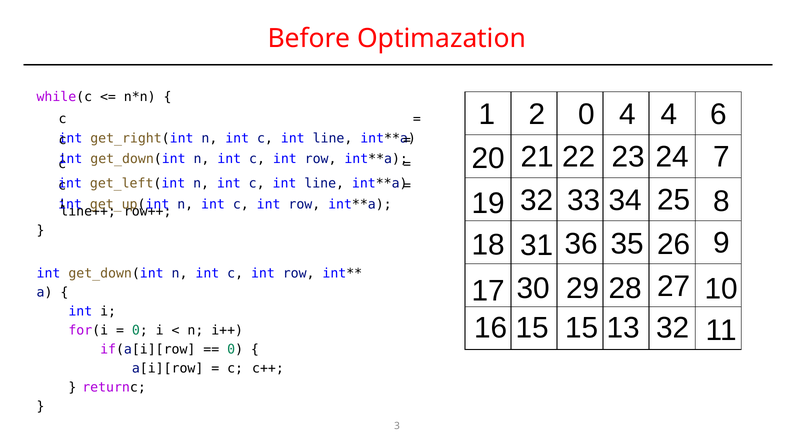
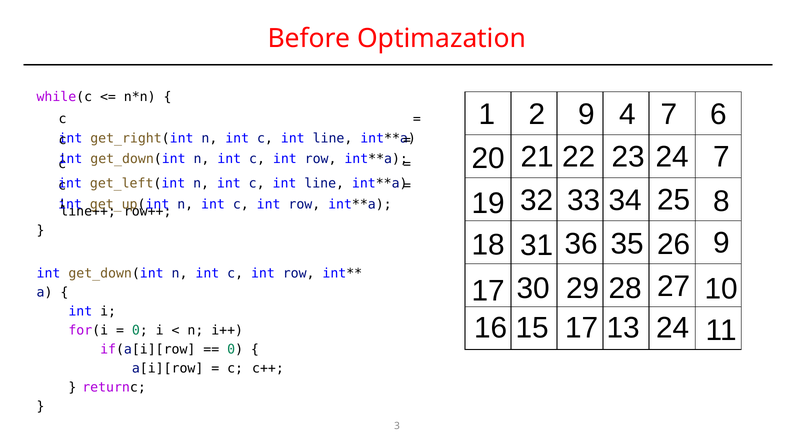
2 0: 0 -> 9
4 4: 4 -> 7
15 15: 15 -> 17
13 32: 32 -> 24
